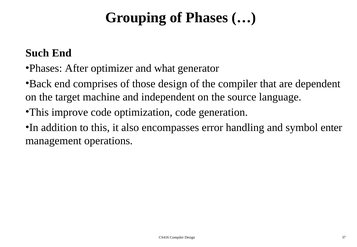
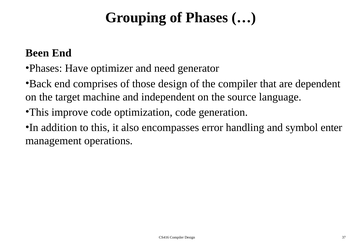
Such: Such -> Been
After: After -> Have
what: what -> need
